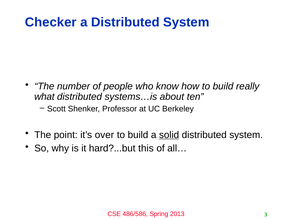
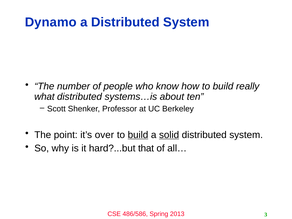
Checker: Checker -> Dynamo
build at (138, 135) underline: none -> present
this: this -> that
